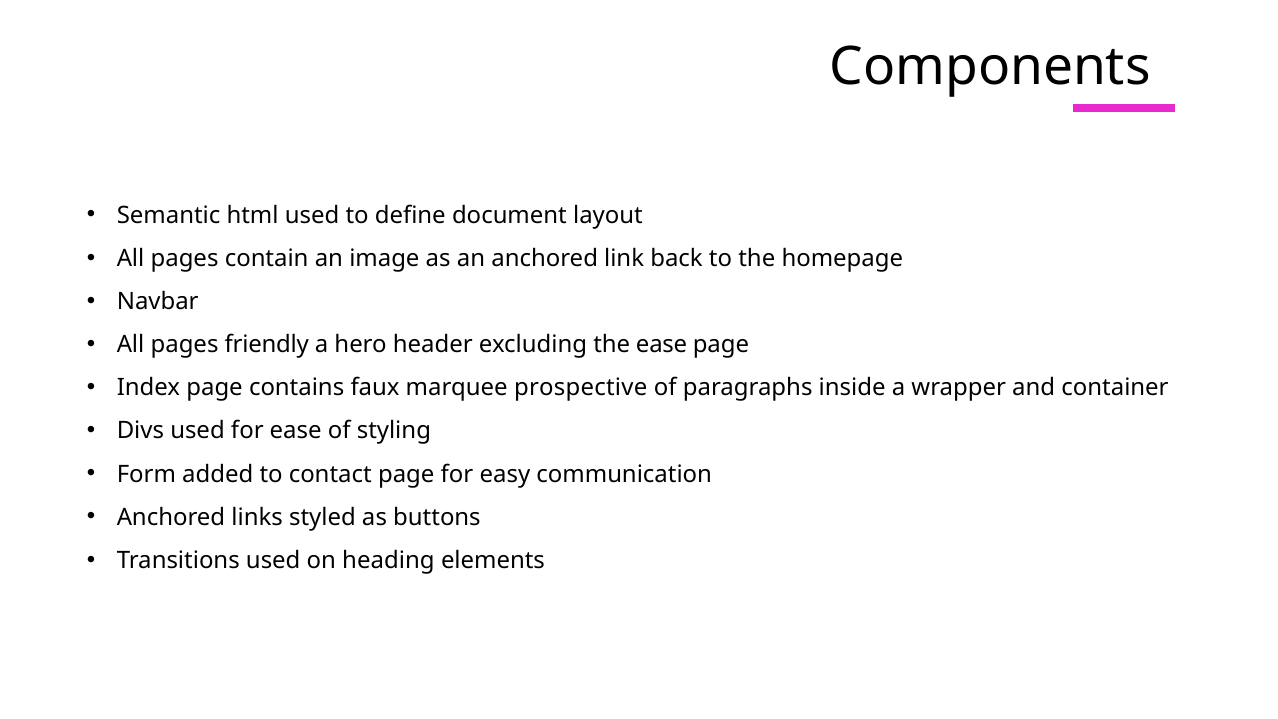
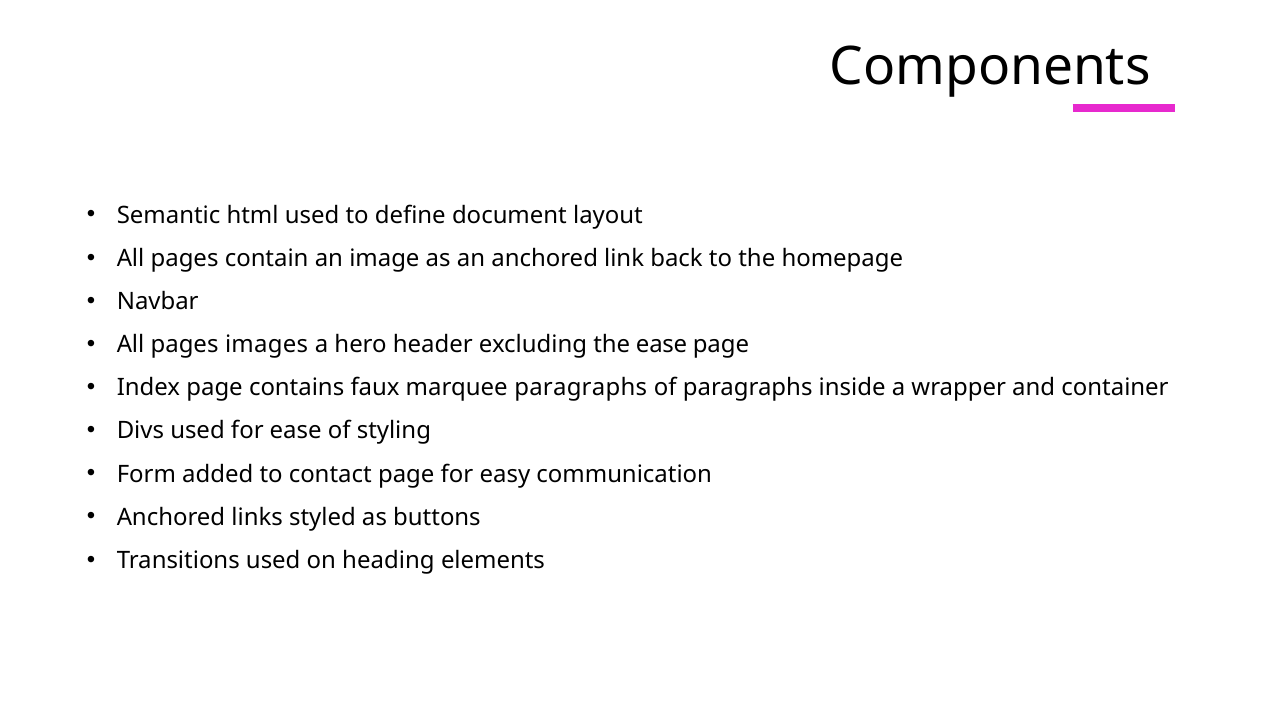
friendly: friendly -> images
marquee prospective: prospective -> paragraphs
